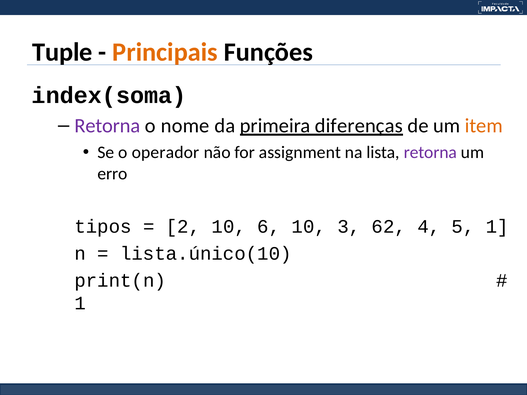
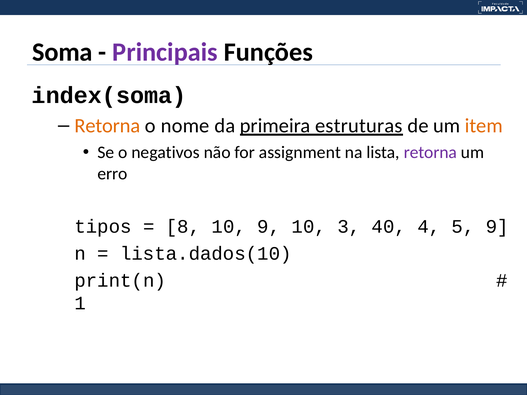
Tuple: Tuple -> Soma
Principais colour: orange -> purple
Retorna at (107, 126) colour: purple -> orange
diferenças: diferenças -> estruturas
operador: operador -> negativos
2: 2 -> 8
10 6: 6 -> 9
62: 62 -> 40
5 1: 1 -> 9
lista.único(10: lista.único(10 -> lista.dados(10
